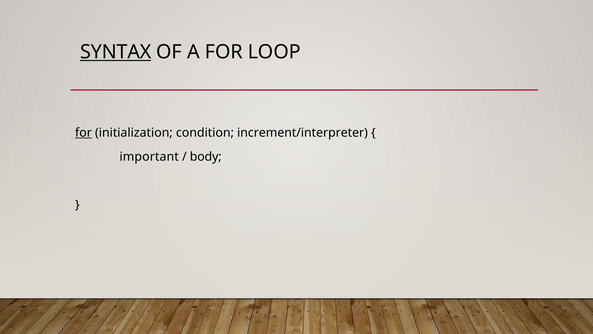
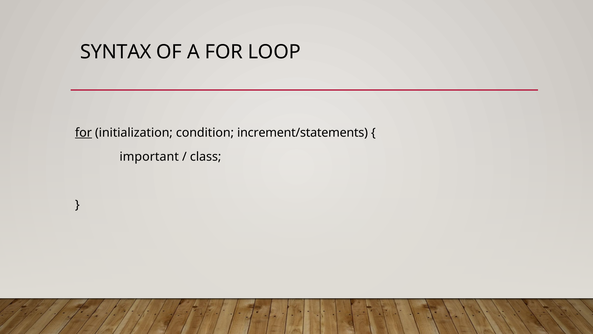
SYNTAX underline: present -> none
increment/interpreter: increment/interpreter -> increment/statements
body: body -> class
